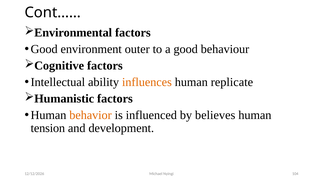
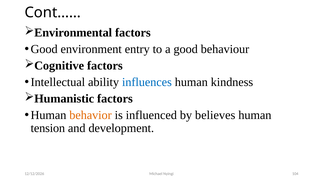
outer: outer -> entry
influences colour: orange -> blue
replicate: replicate -> kindness
